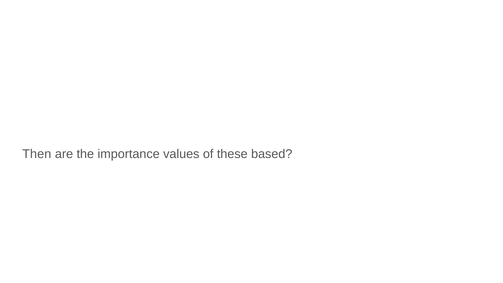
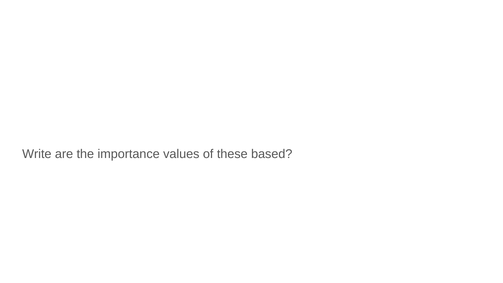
Then: Then -> Write
